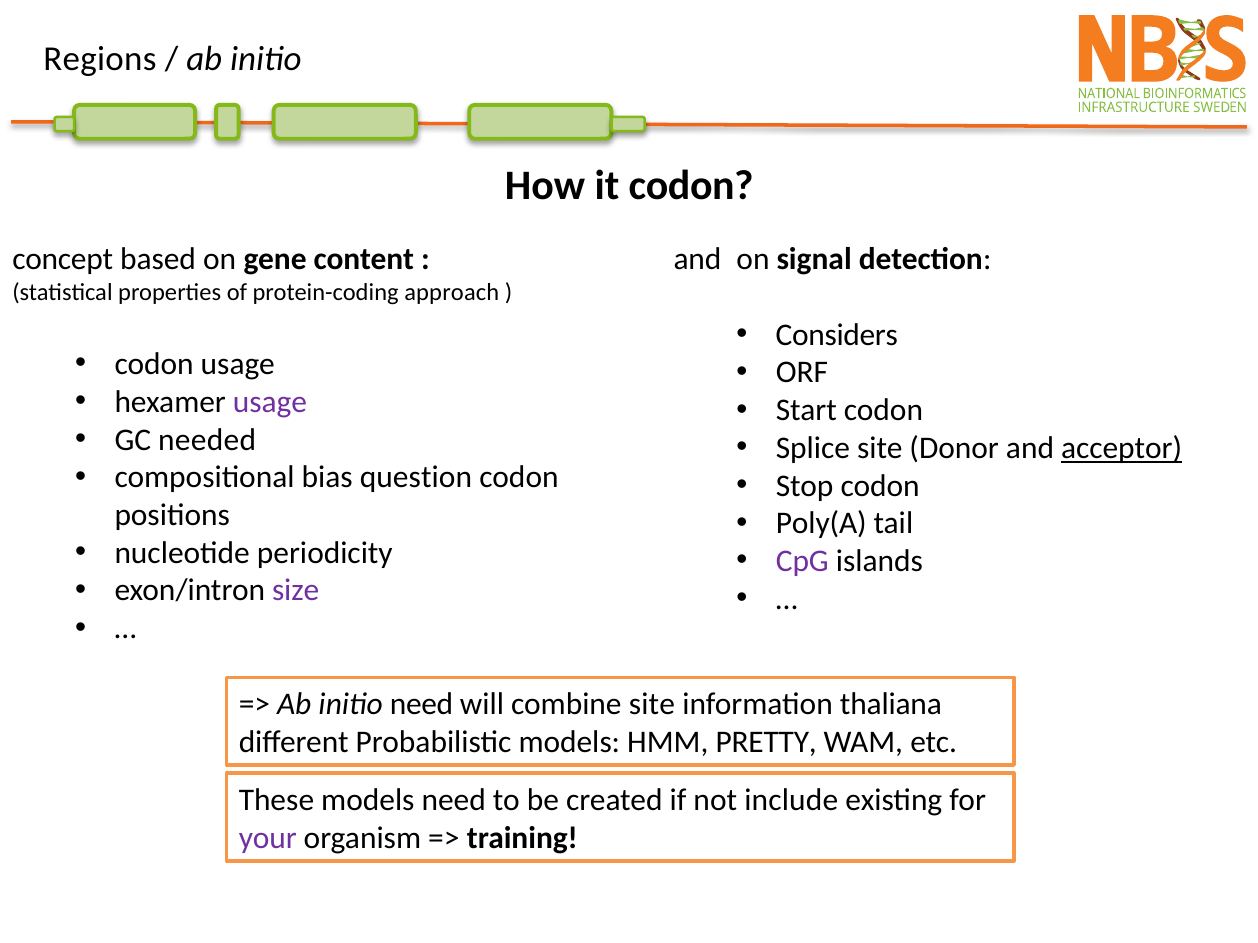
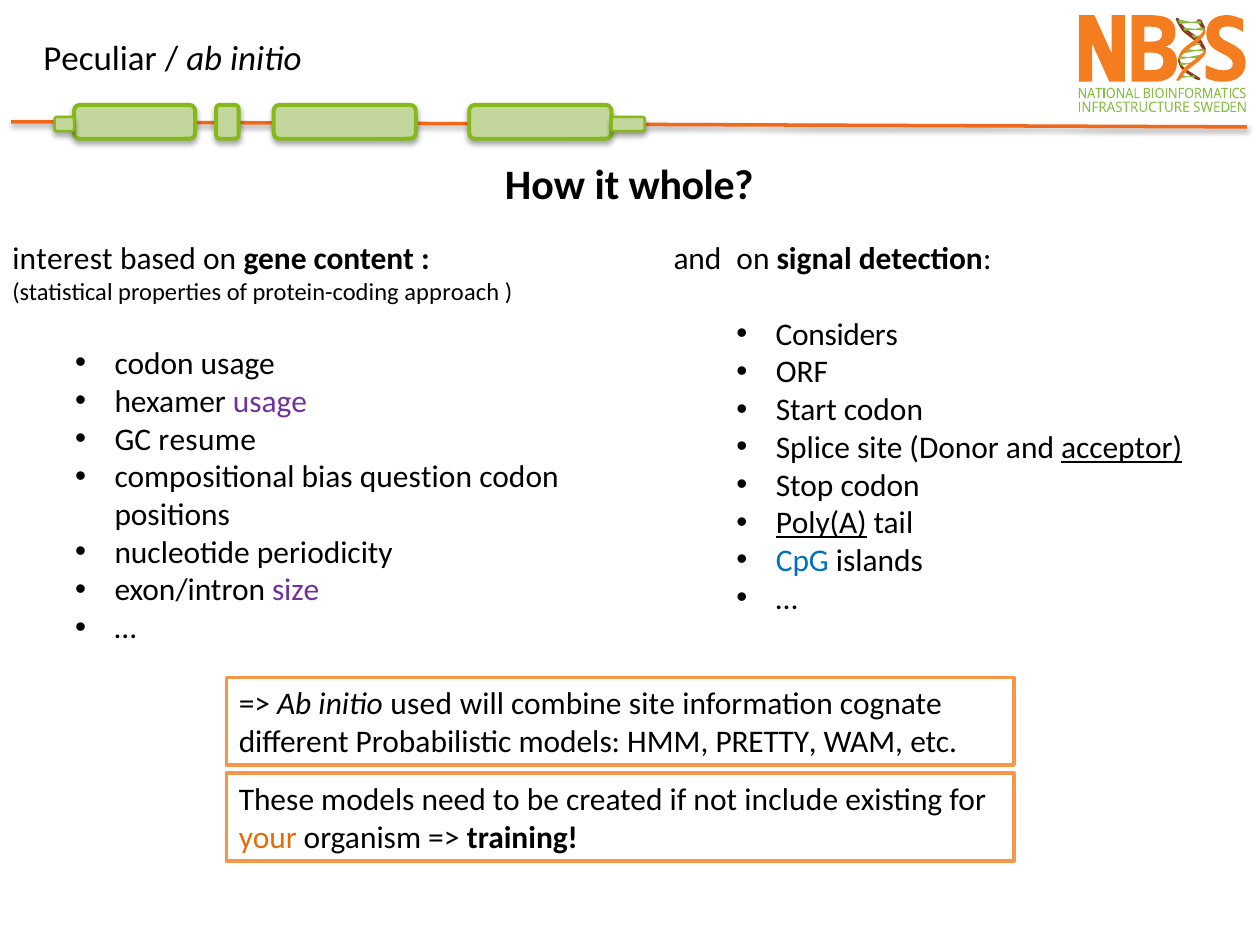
Regions: Regions -> Peculiar
it codon: codon -> whole
concept: concept -> interest
needed: needed -> resume
Poly(A underline: none -> present
CpG colour: purple -> blue
initio need: need -> used
thaliana: thaliana -> cognate
your colour: purple -> orange
